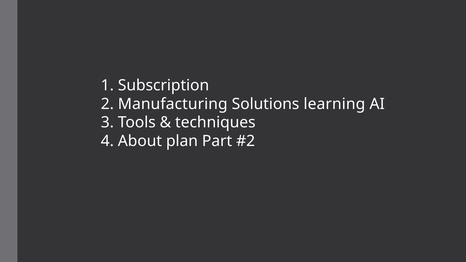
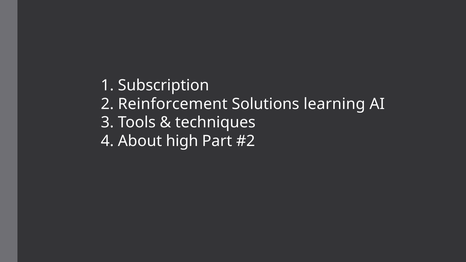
Manufacturing: Manufacturing -> Reinforcement
plan: plan -> high
